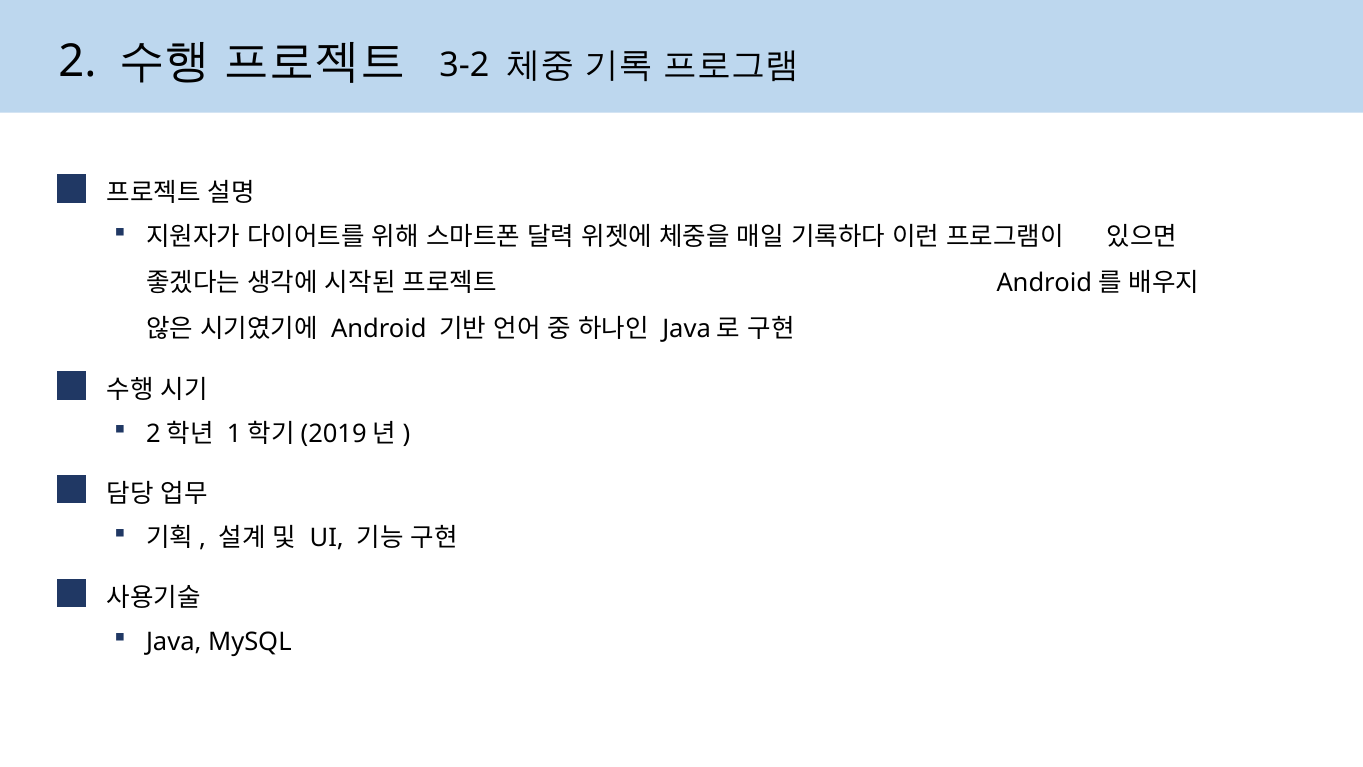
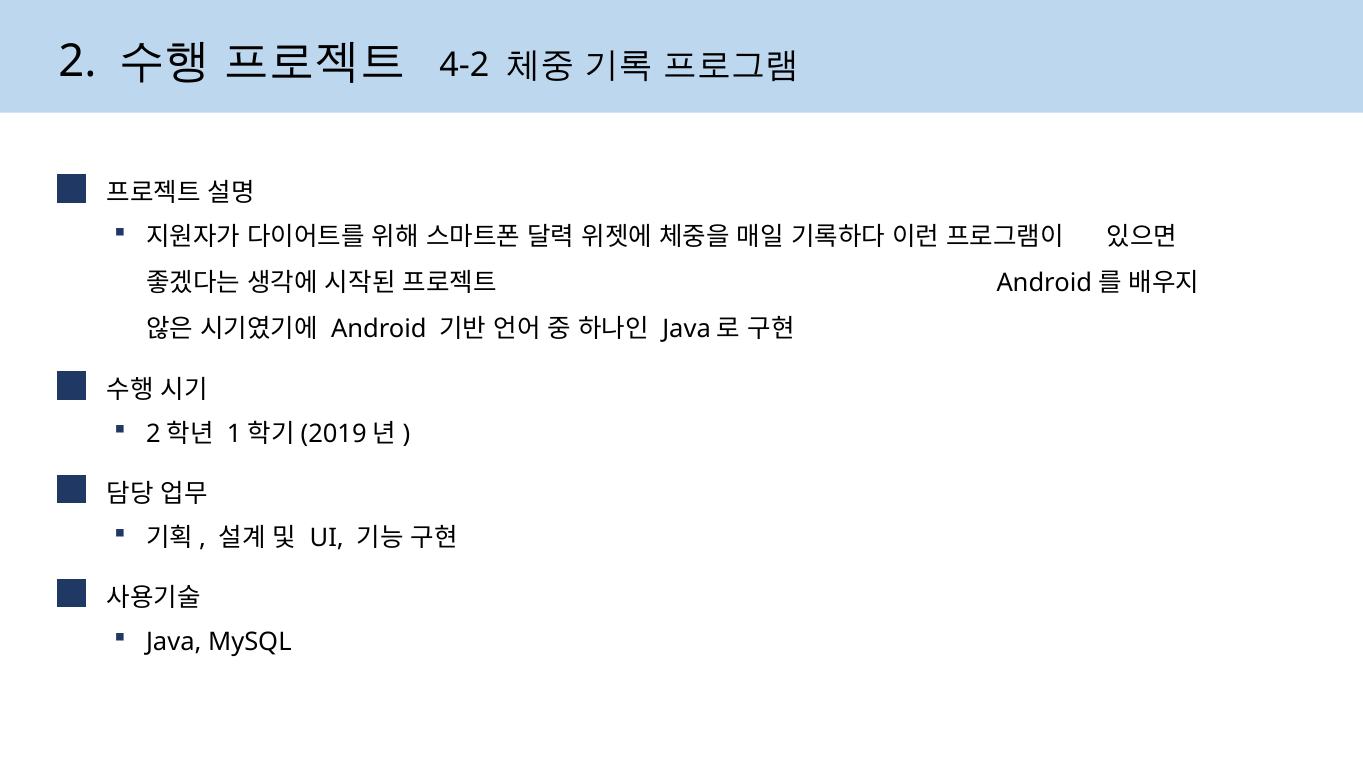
3-2: 3-2 -> 4-2
